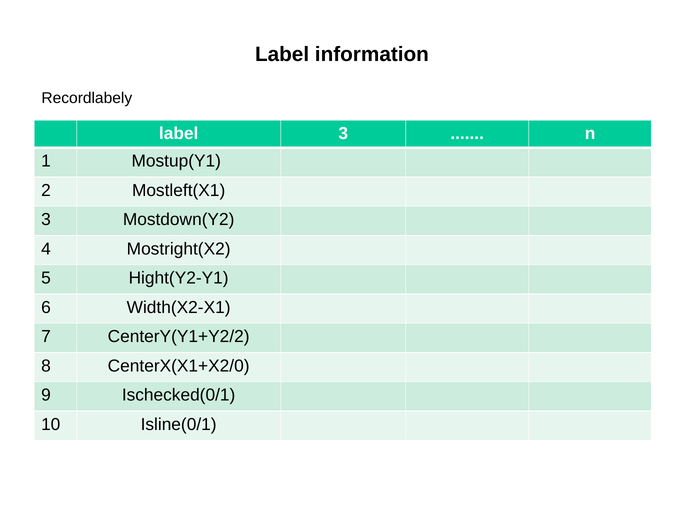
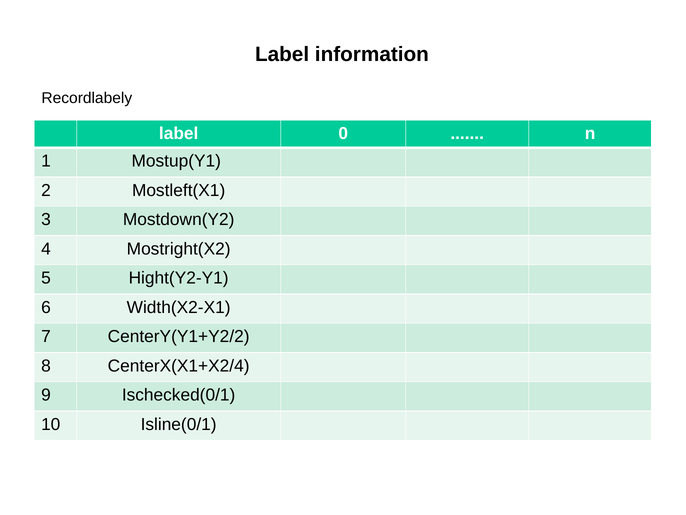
label 3: 3 -> 0
CenterX(X1+X2/0: CenterX(X1+X2/0 -> CenterX(X1+X2/4
